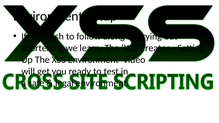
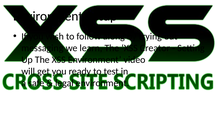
shortening: shortening -> messaging
